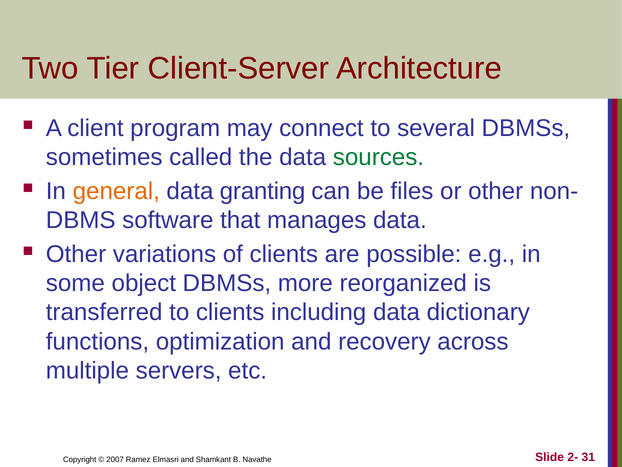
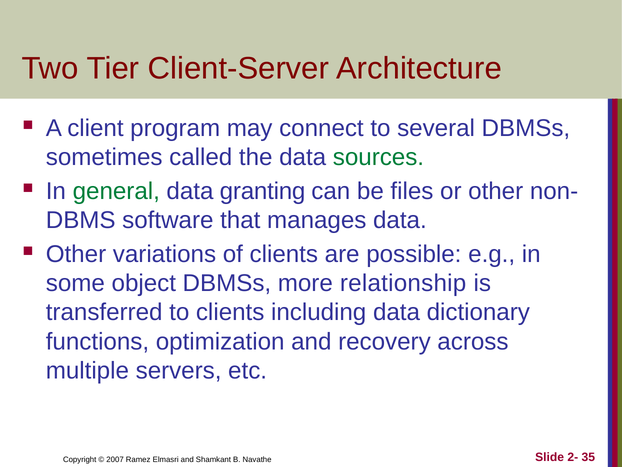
general colour: orange -> green
reorganized: reorganized -> relationship
31: 31 -> 35
